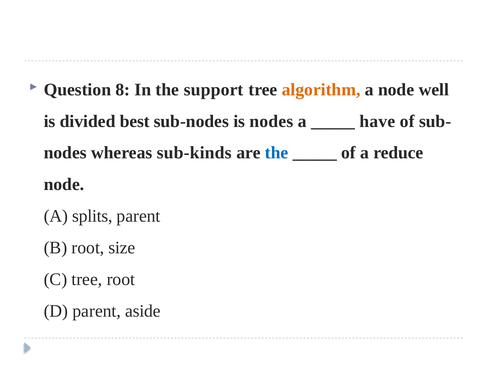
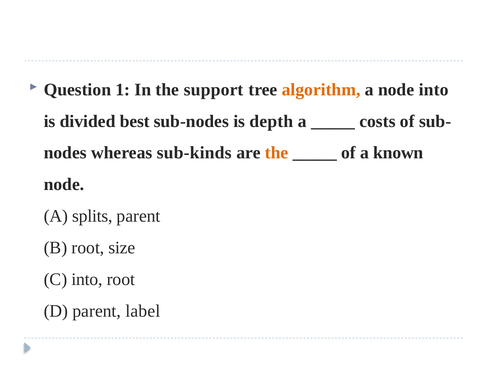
8: 8 -> 1
node well: well -> into
is nodes: nodes -> depth
have: have -> costs
the at (277, 153) colour: blue -> orange
reduce: reduce -> known
C tree: tree -> into
aside: aside -> label
